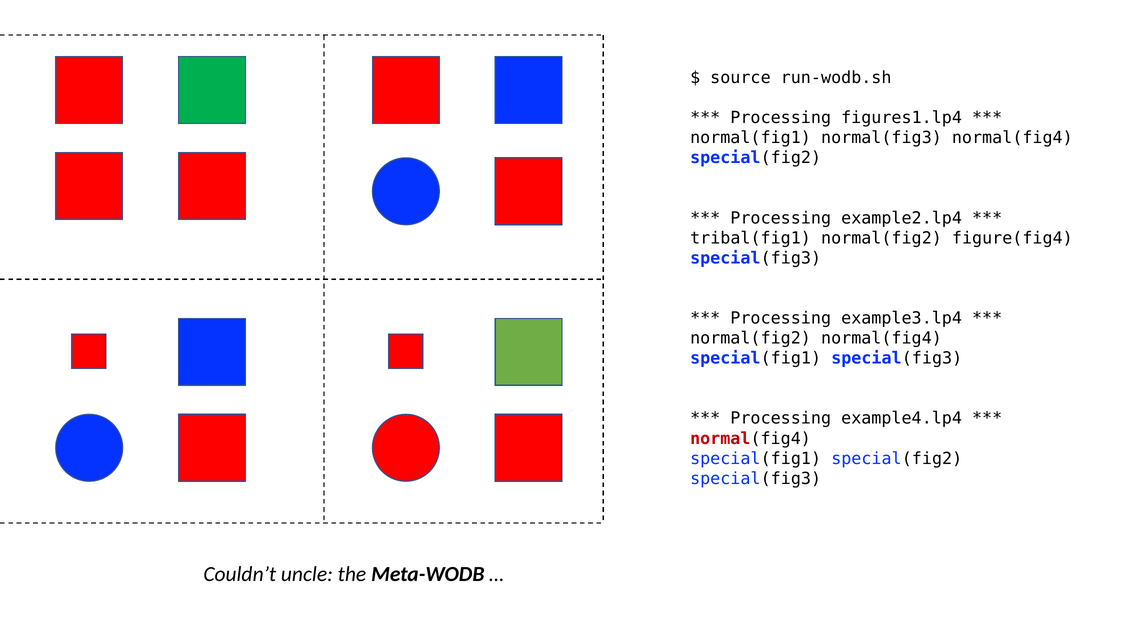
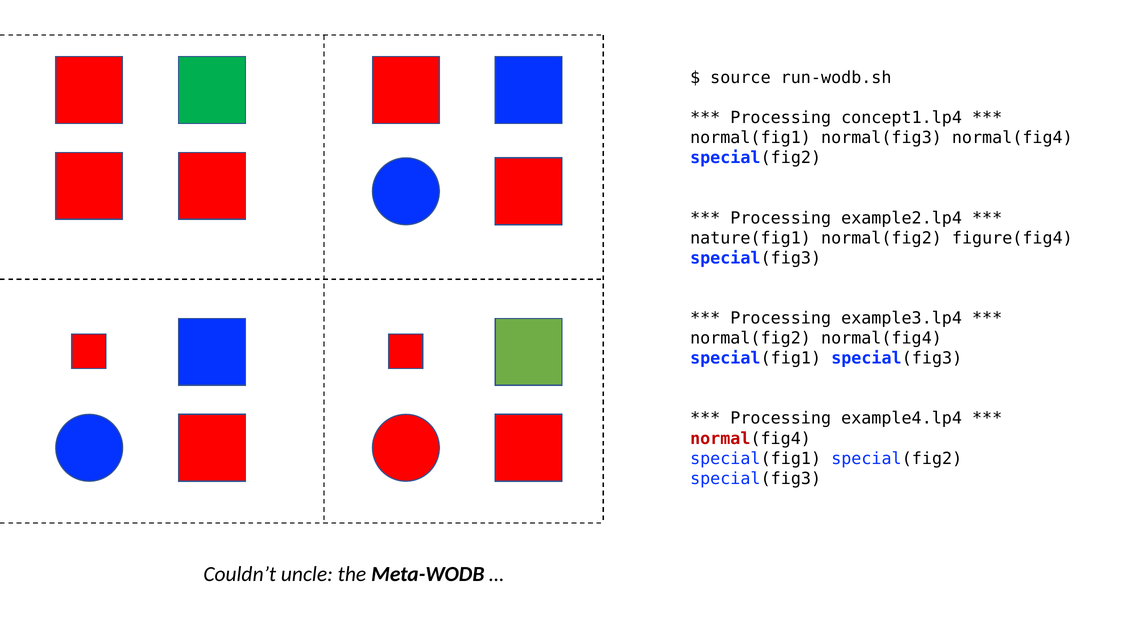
figures1.lp4: figures1.lp4 -> concept1.lp4
tribal(fig1: tribal(fig1 -> nature(fig1
